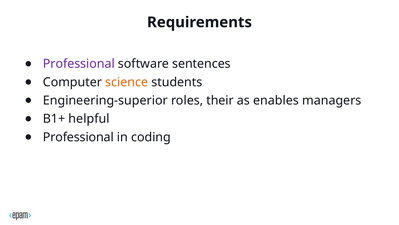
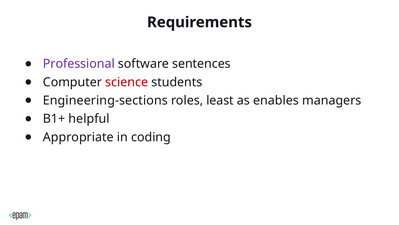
science colour: orange -> red
Engineering-superior: Engineering-superior -> Engineering-sections
their: their -> least
Professional at (78, 137): Professional -> Appropriate
